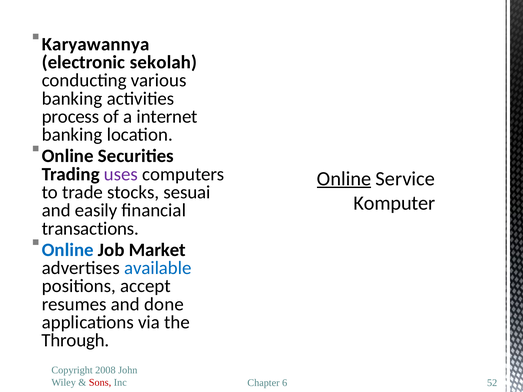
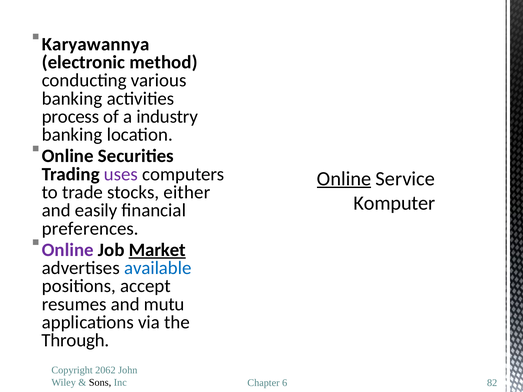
sekolah: sekolah -> method
internet: internet -> industry
sesuai: sesuai -> either
transactions: transactions -> preferences
Online at (68, 250) colour: blue -> purple
Market underline: none -> present
done: done -> mutu
2008: 2008 -> 2062
Sons colour: red -> black
52: 52 -> 82
